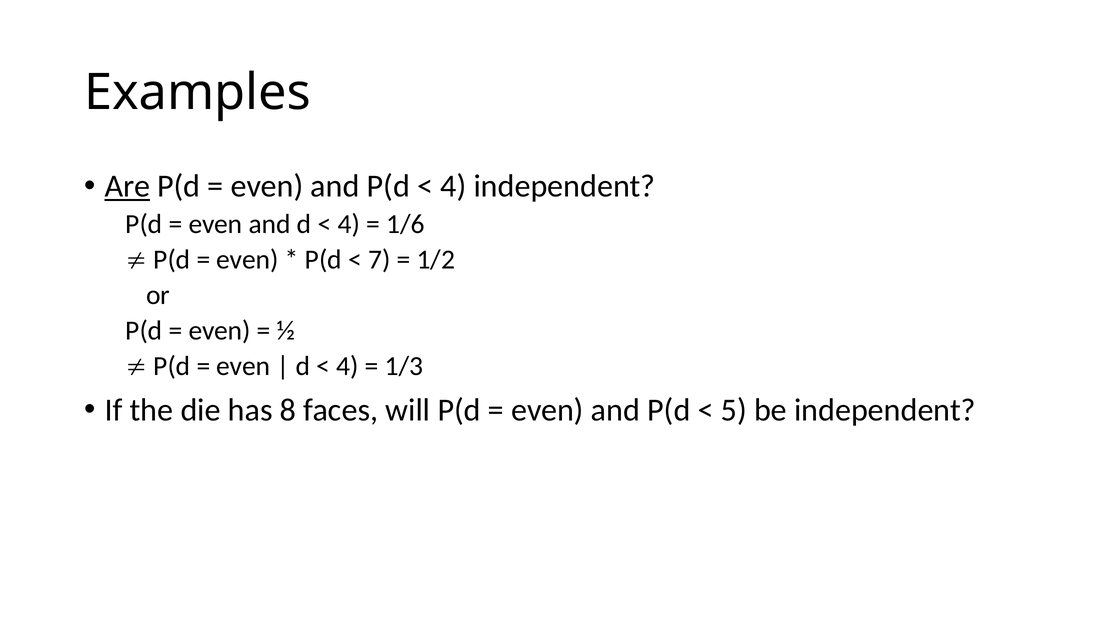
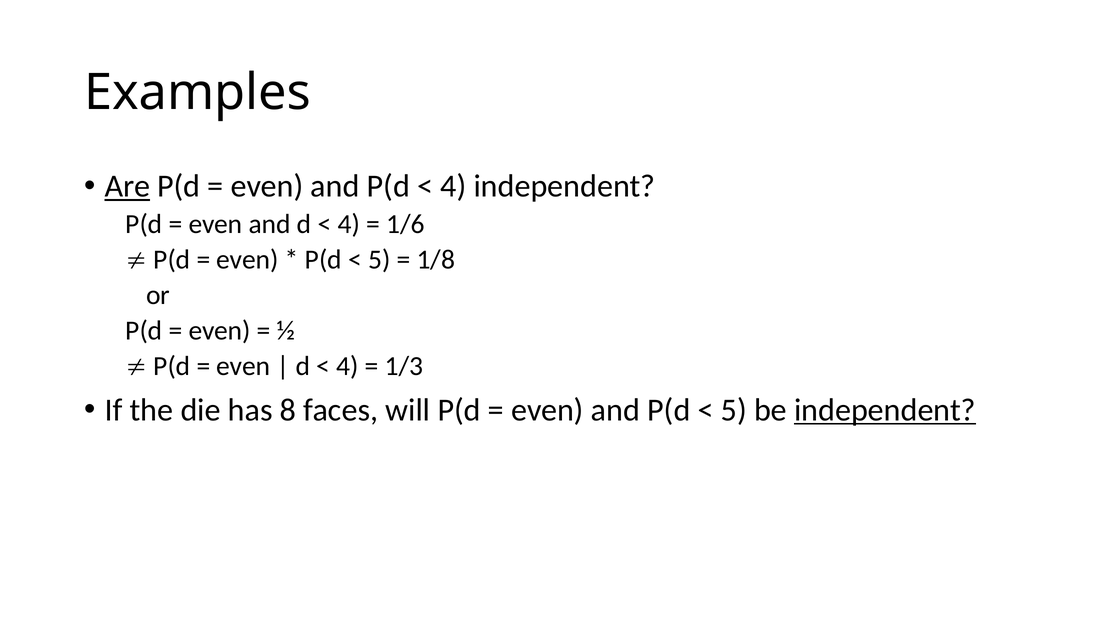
7 at (379, 260): 7 -> 5
1/2: 1/2 -> 1/8
independent at (885, 410) underline: none -> present
